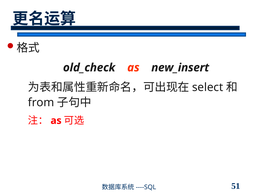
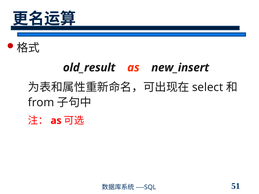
old_check: old_check -> old_result
